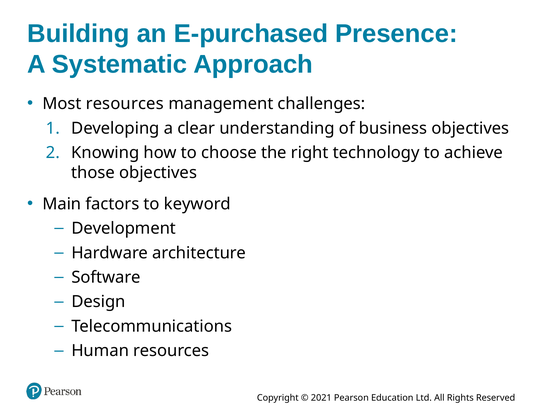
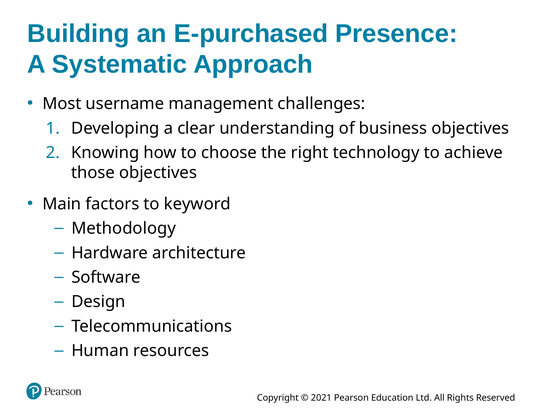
Most resources: resources -> username
Development: Development -> Methodology
